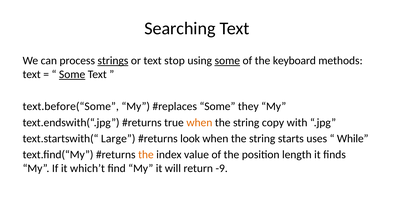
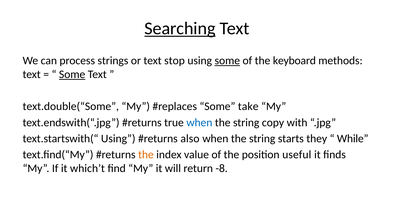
Searching underline: none -> present
strings underline: present -> none
text.before(“Some: text.before(“Some -> text.double(“Some
they: they -> take
when at (199, 123) colour: orange -> blue
text.startswith(“ Large: Large -> Using
look: look -> also
uses: uses -> they
length: length -> useful
-9: -9 -> -8
